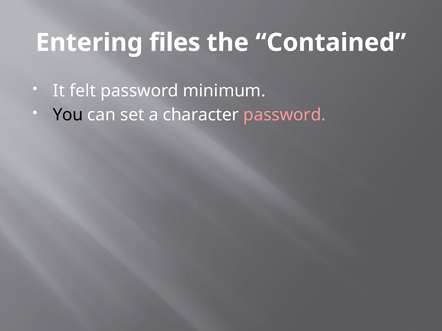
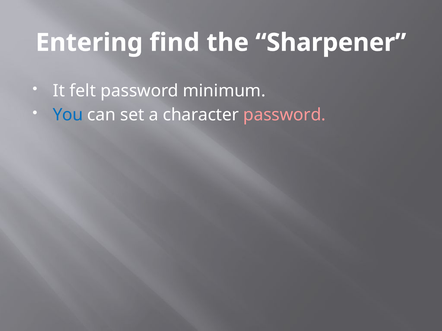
files: files -> find
Contained: Contained -> Sharpener
You colour: black -> blue
